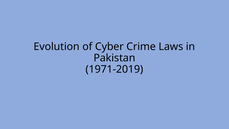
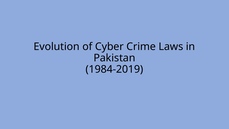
1971-2019: 1971-2019 -> 1984-2019
